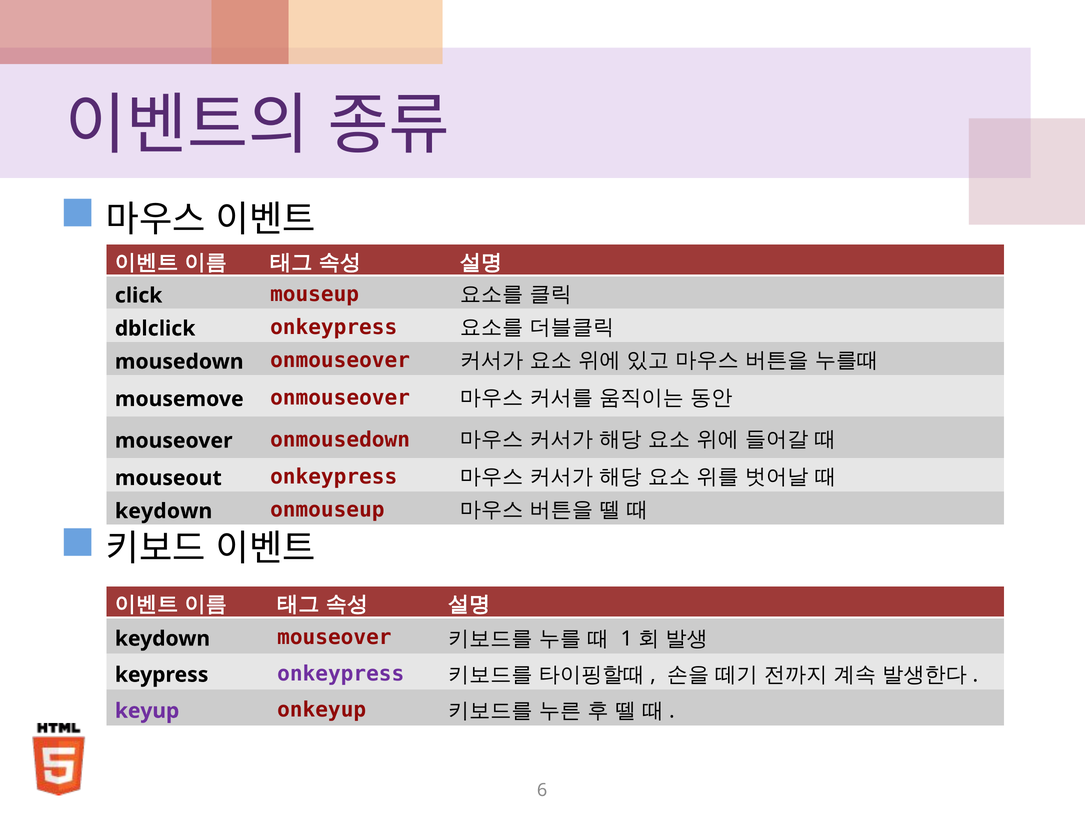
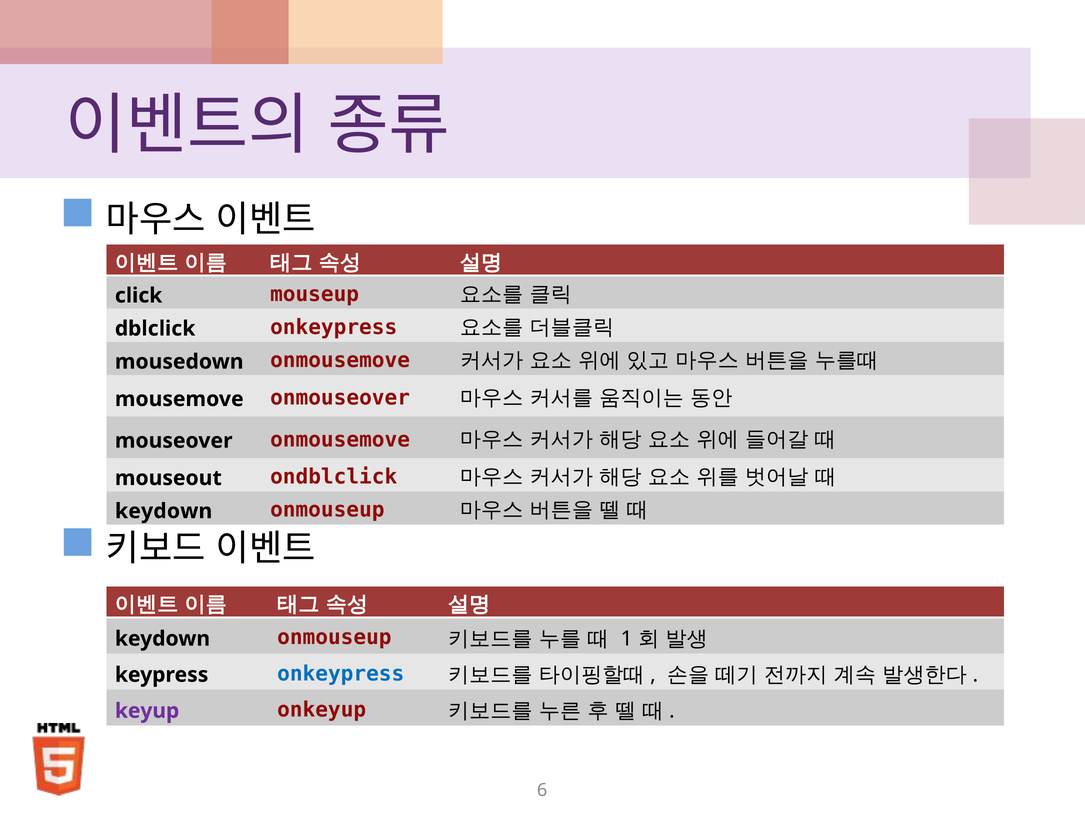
onmouseover at (340, 360): onmouseover -> onmousemove
mouseover onmousedown: onmousedown -> onmousemove
onkeypress at (334, 477): onkeypress -> ondblclick
mouseover at (334, 637): mouseover -> onmouseup
onkeypress at (341, 673) colour: purple -> blue
